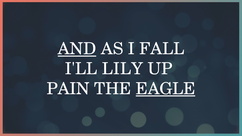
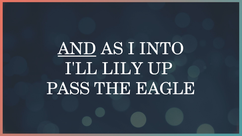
FALL: FALL -> INTO
PAIN: PAIN -> PASS
EAGLE underline: present -> none
